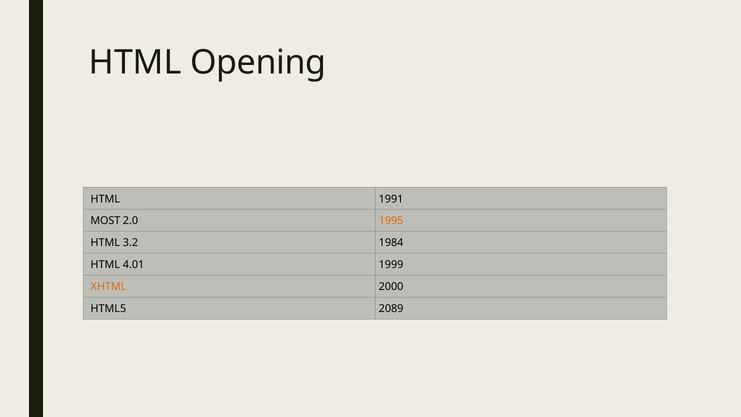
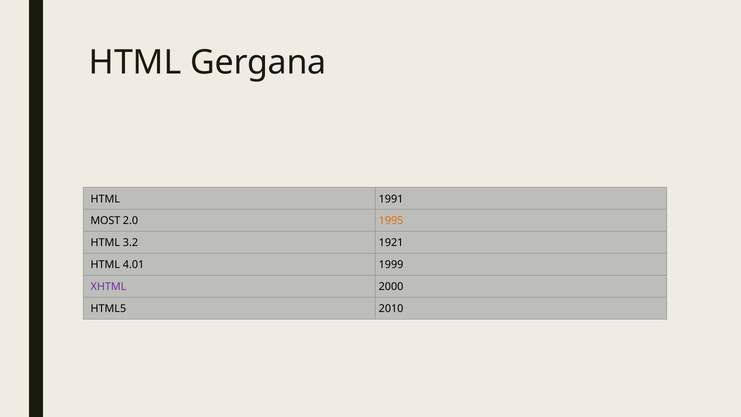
Opening: Opening -> Gergana
1984: 1984 -> 1921
XHTML colour: orange -> purple
2089: 2089 -> 2010
